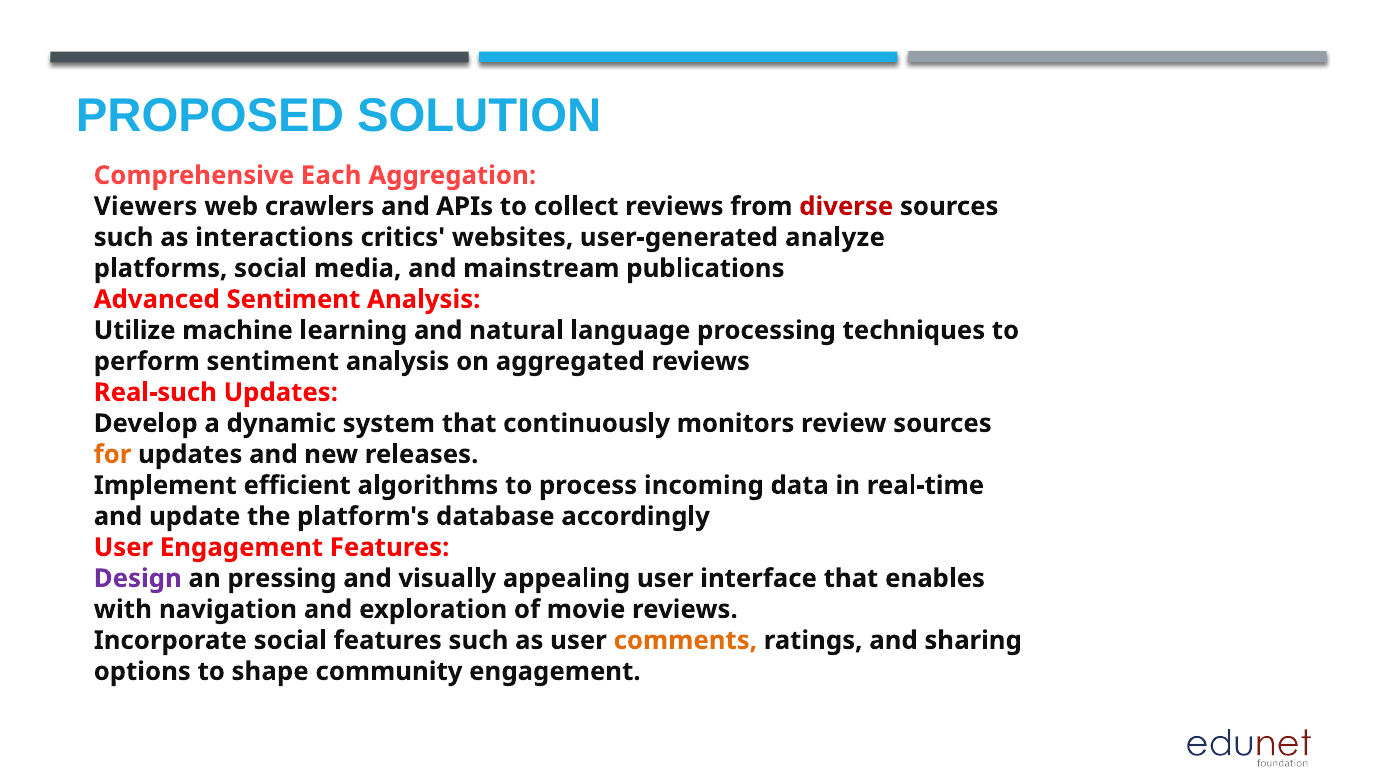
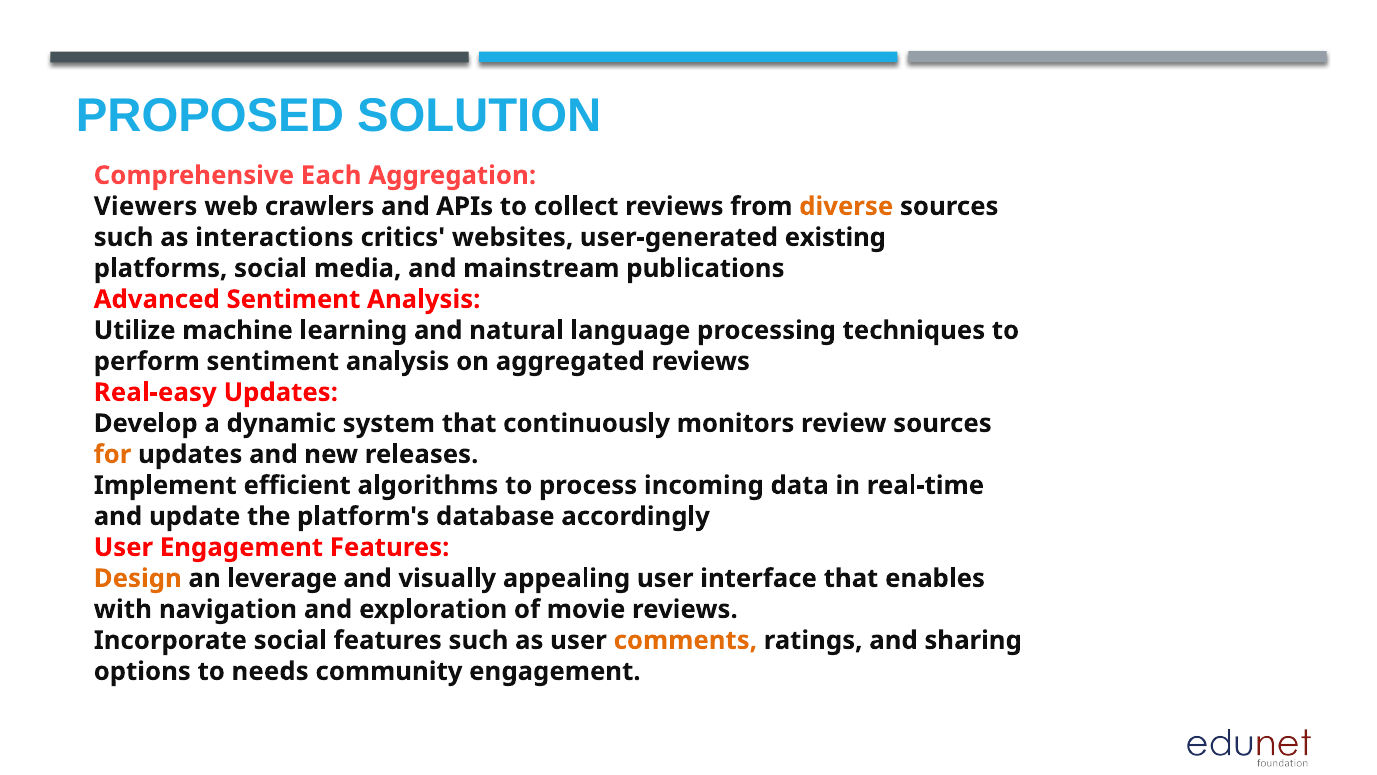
diverse colour: red -> orange
analyze: analyze -> existing
Real-such: Real-such -> Real-easy
Design colour: purple -> orange
pressing: pressing -> leverage
shape: shape -> needs
